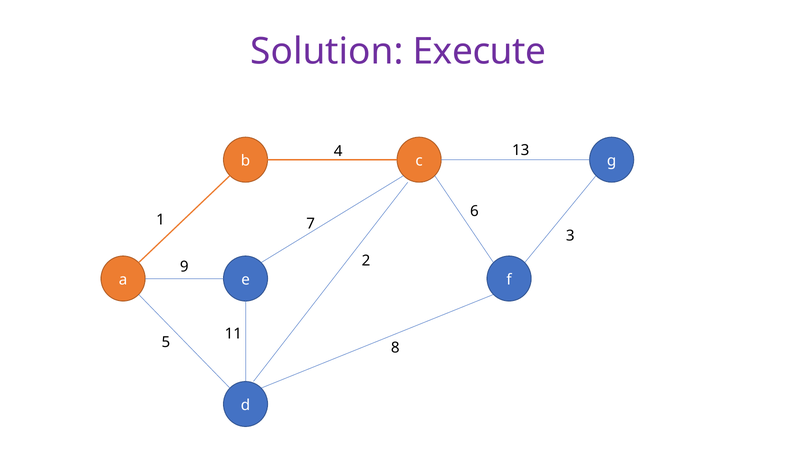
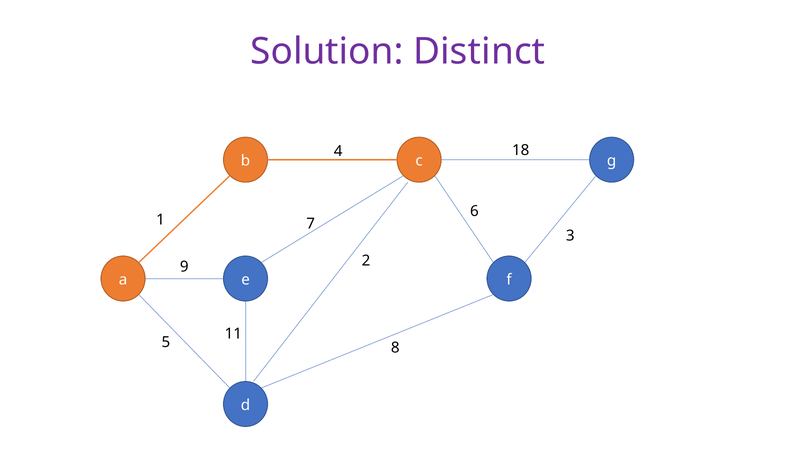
Execute: Execute -> Distinct
13: 13 -> 18
